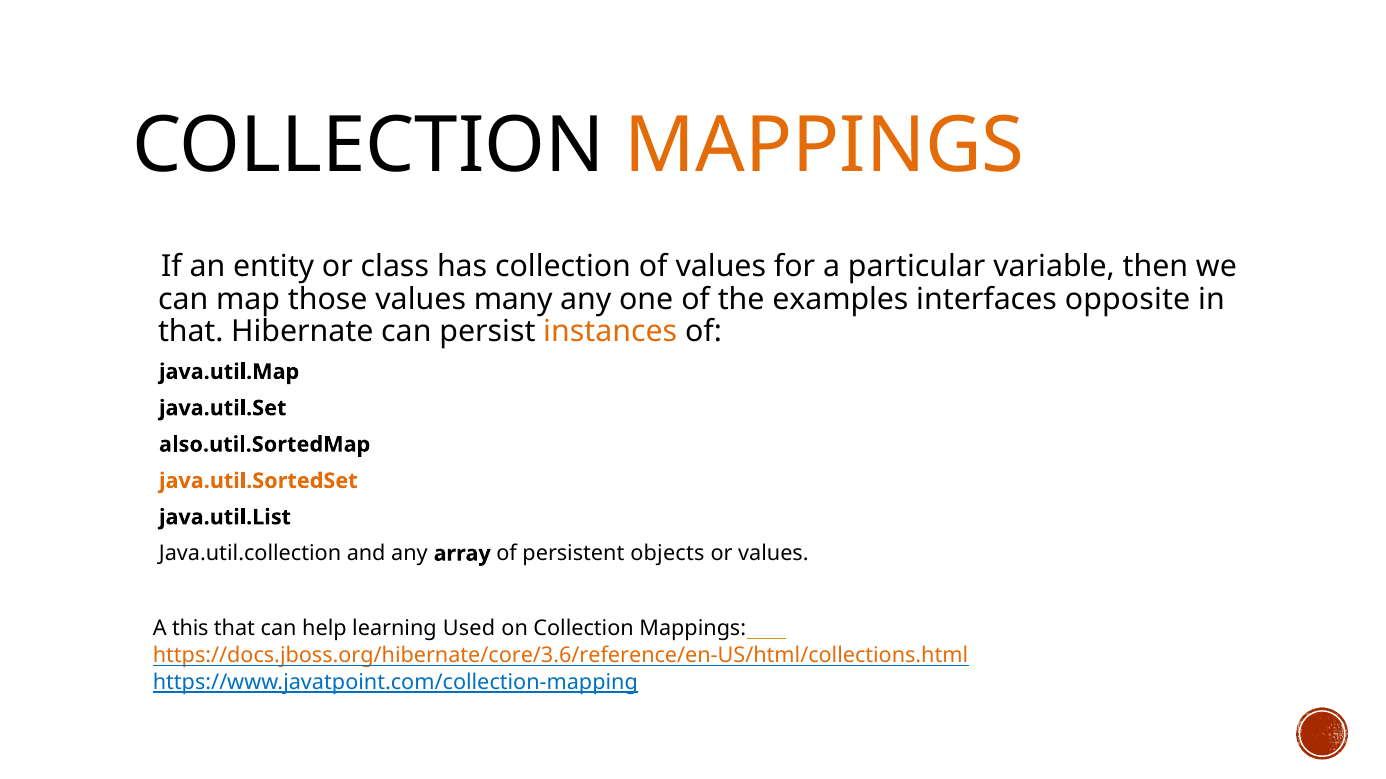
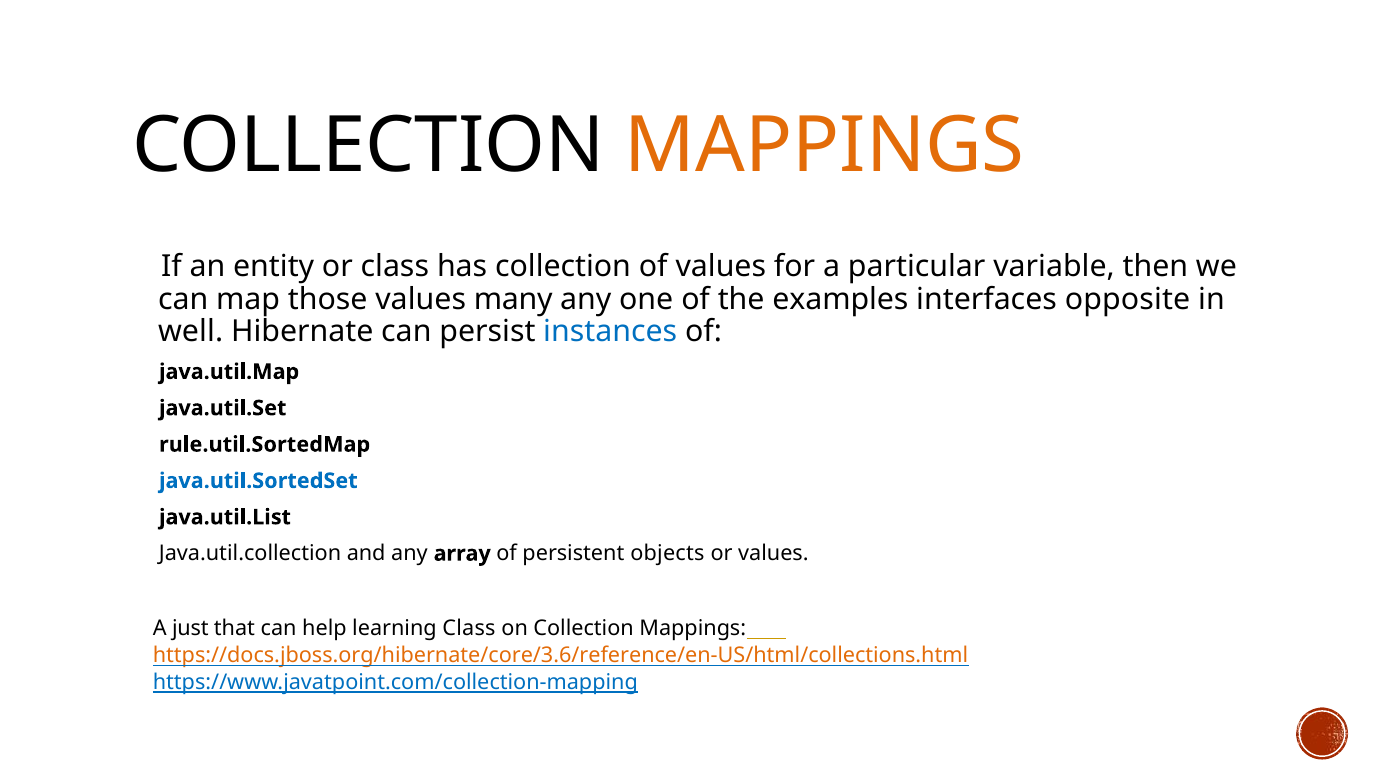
that at (191, 332): that -> well
instances colour: orange -> blue
also.util.SortedMap: also.util.SortedMap -> rule.util.SortedMap
java.util.SortedSet colour: orange -> blue
this: this -> just
learning Used: Used -> Class
